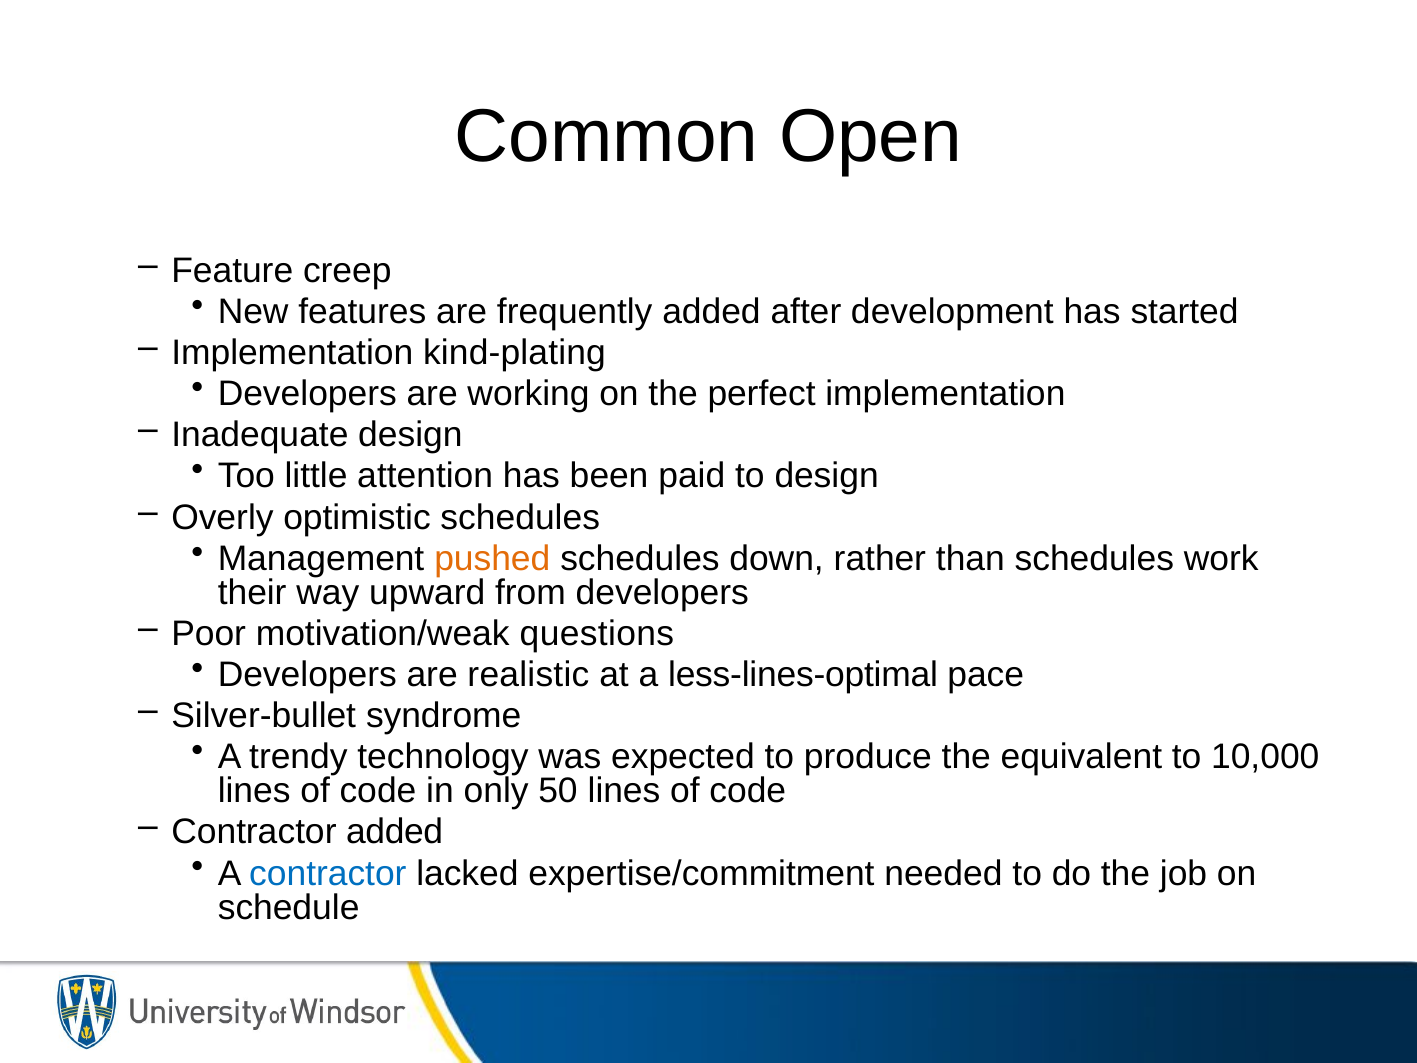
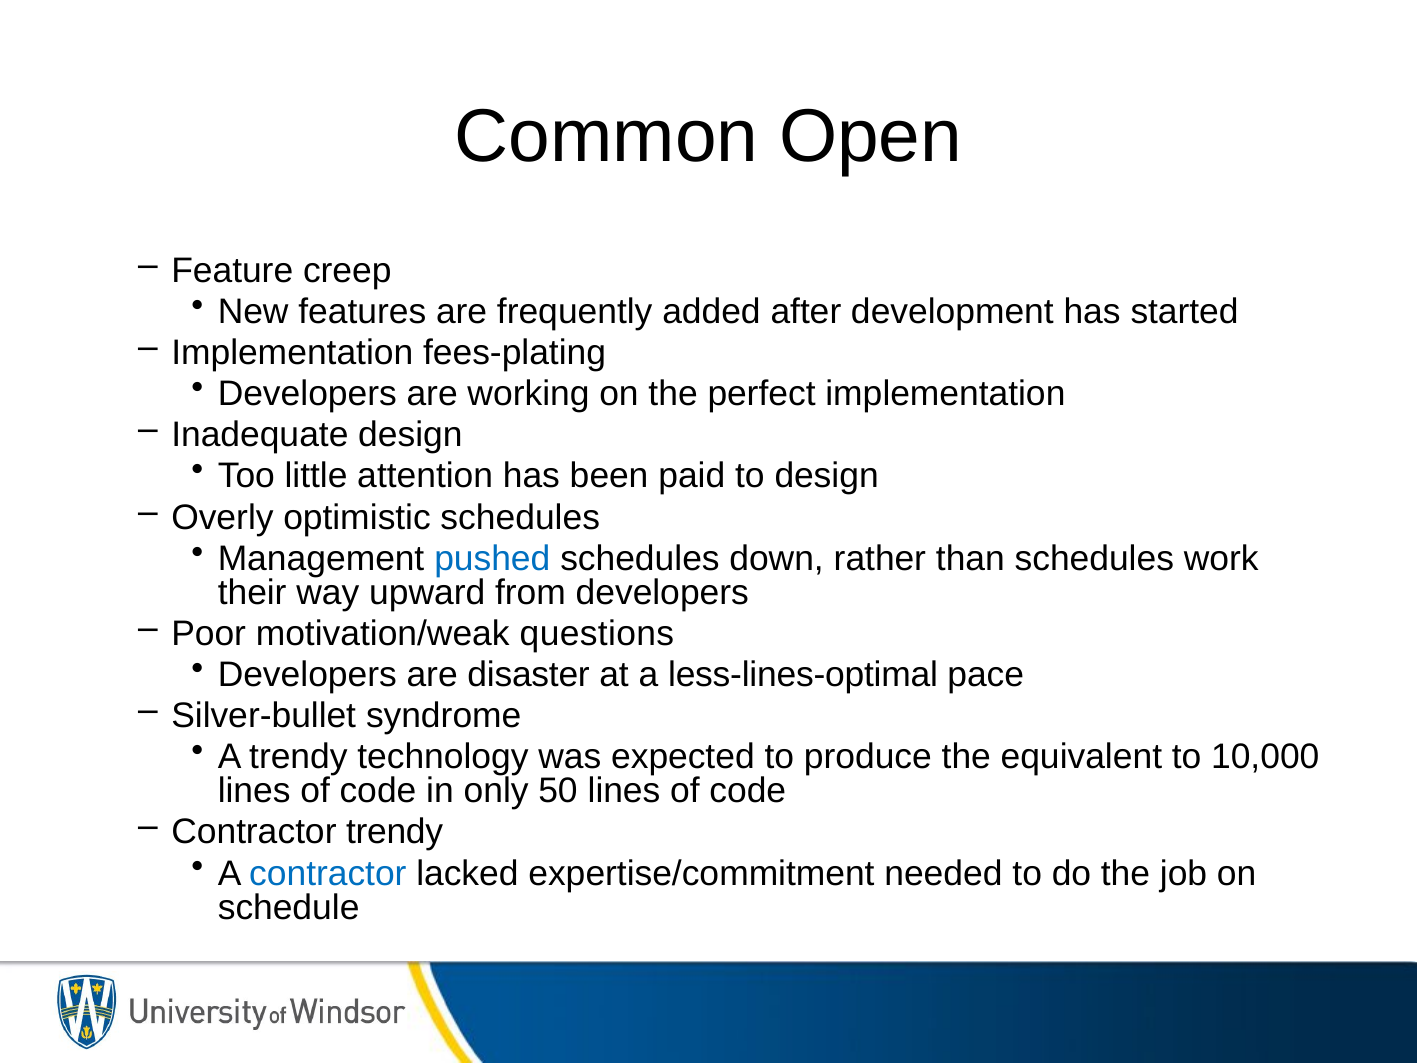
kind-plating: kind-plating -> fees-plating
pushed colour: orange -> blue
realistic: realistic -> disaster
Contractor added: added -> trendy
